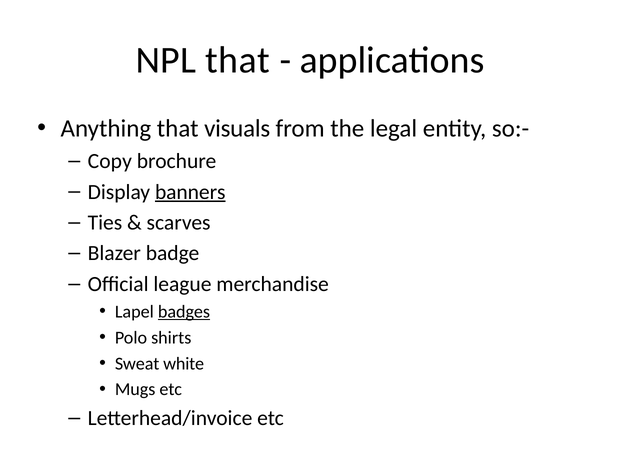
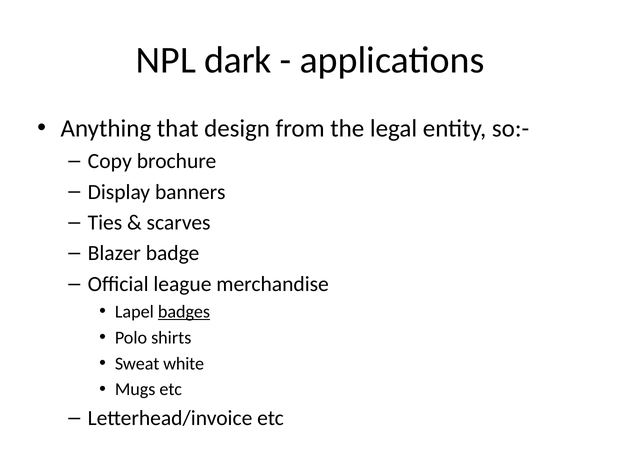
NPL that: that -> dark
visuals: visuals -> design
banners underline: present -> none
